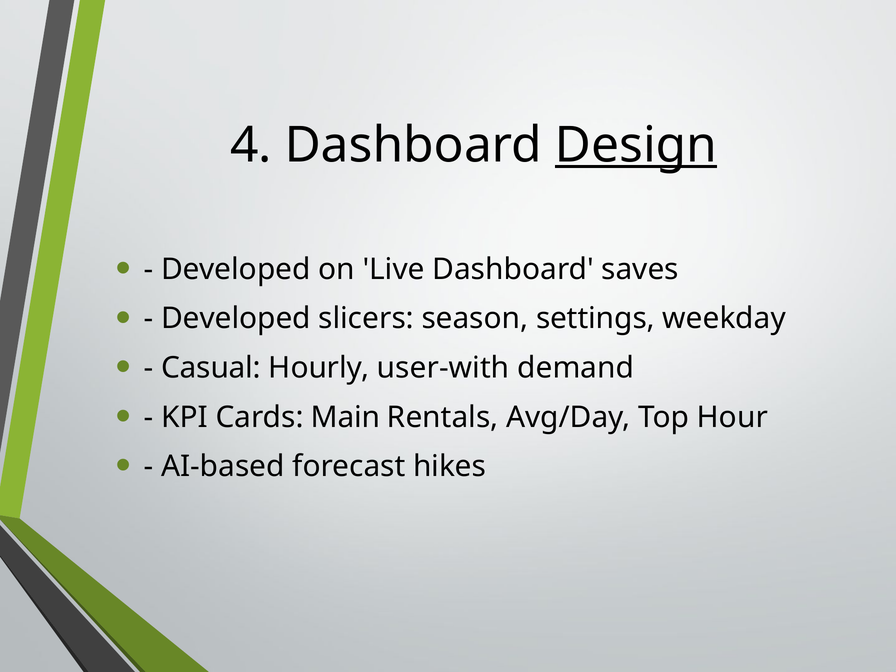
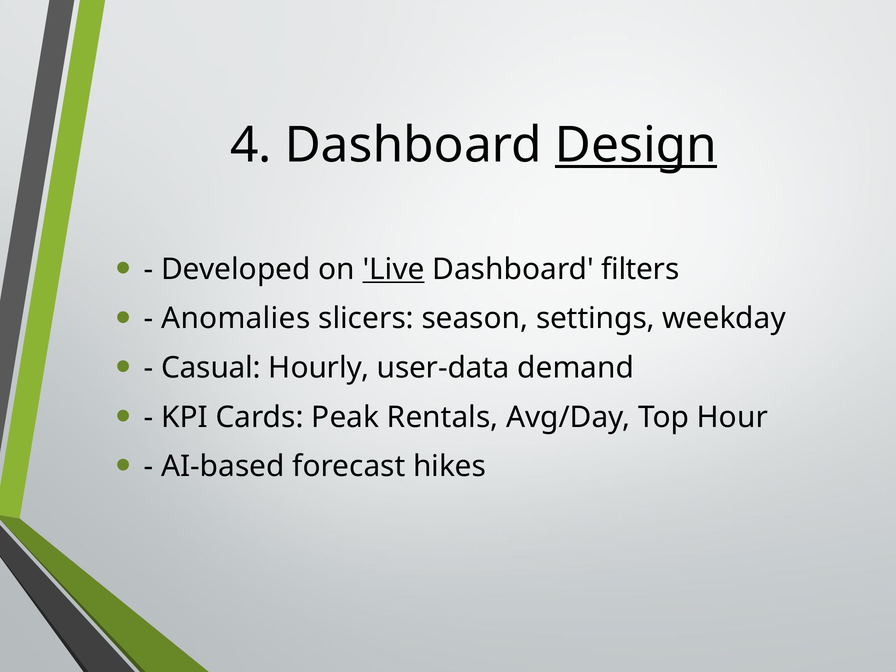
Live underline: none -> present
saves: saves -> filters
Developed at (236, 319): Developed -> Anomalies
user-with: user-with -> user-data
Main: Main -> Peak
